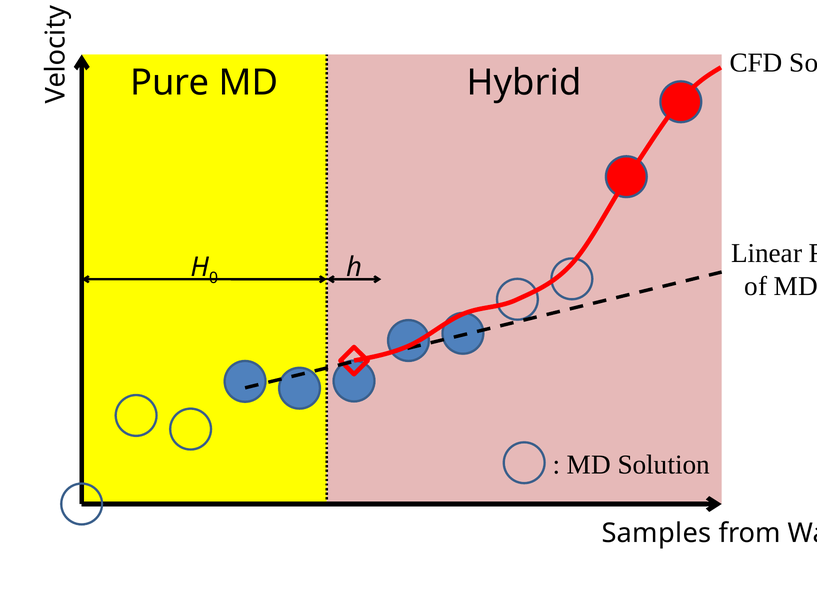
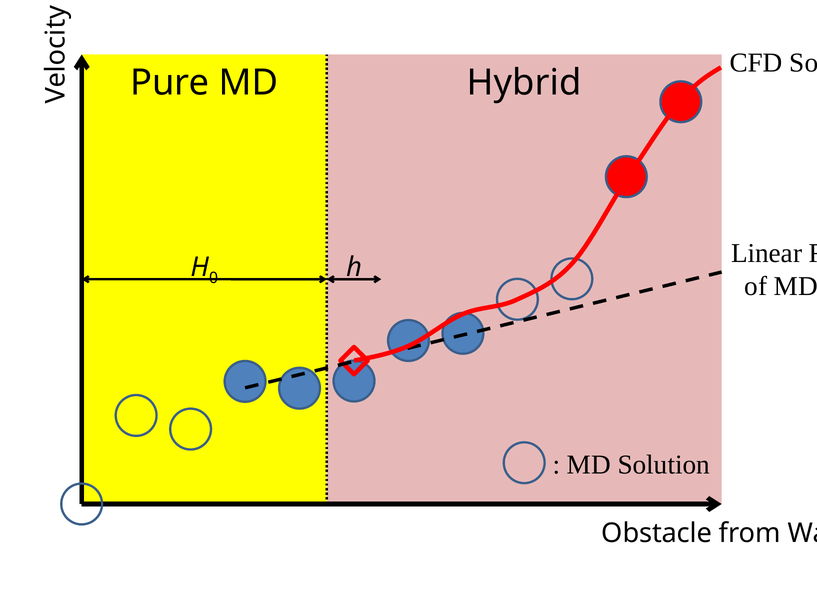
Samples at (656, 533): Samples -> Obstacle
